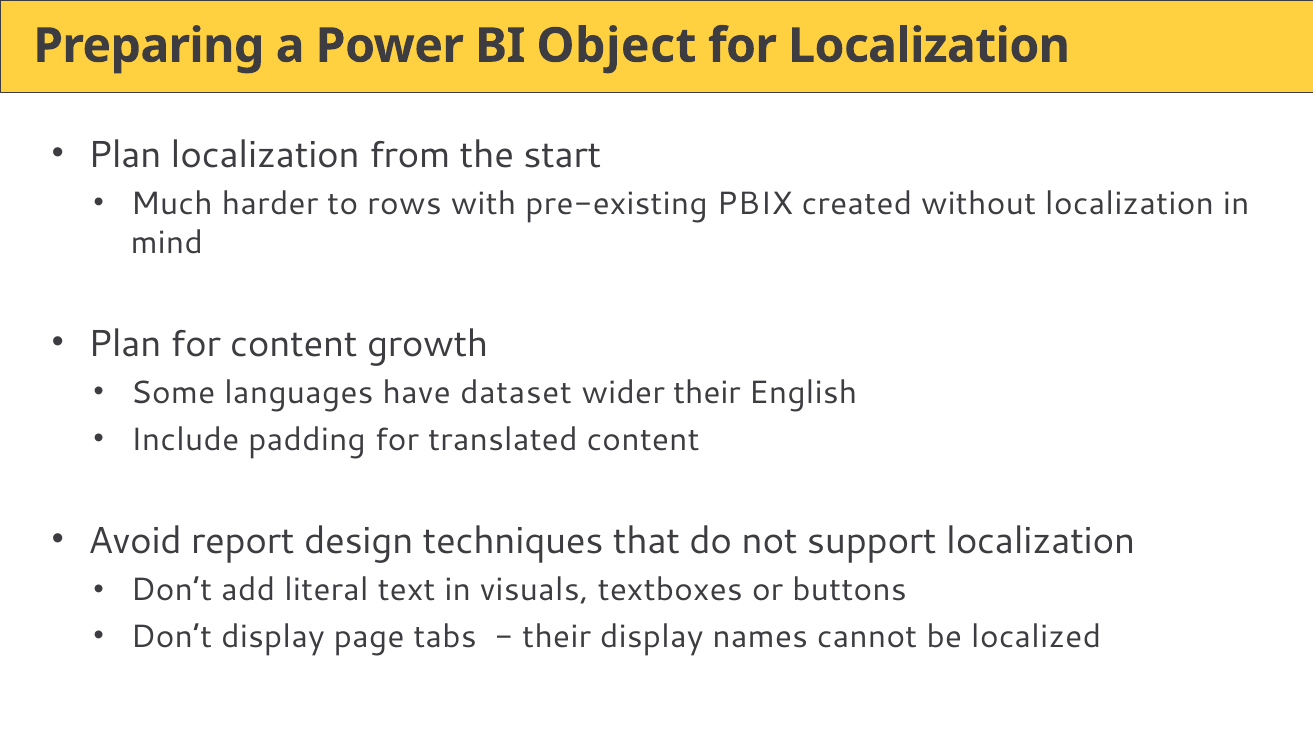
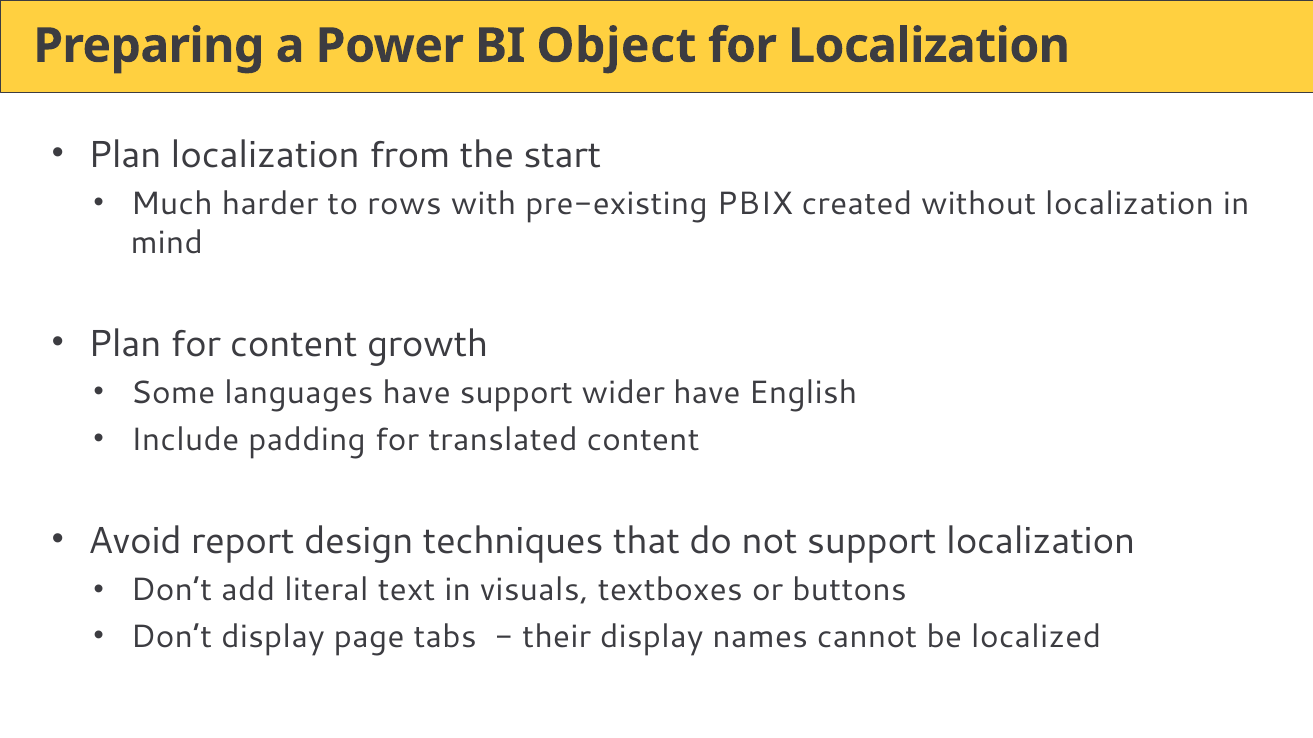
have dataset: dataset -> support
wider their: their -> have
